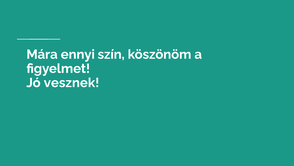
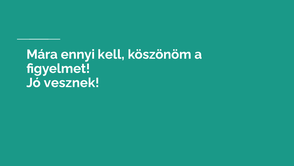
szín: szín -> kell
